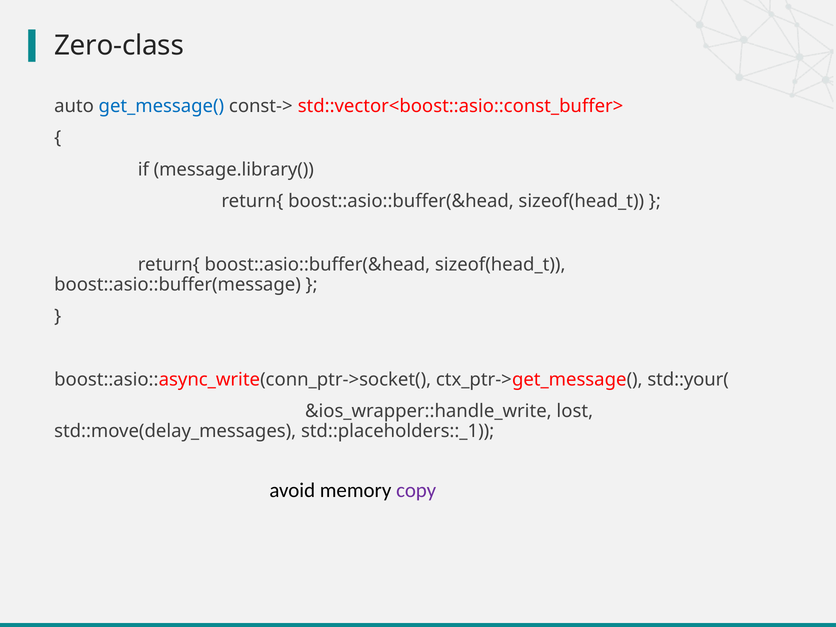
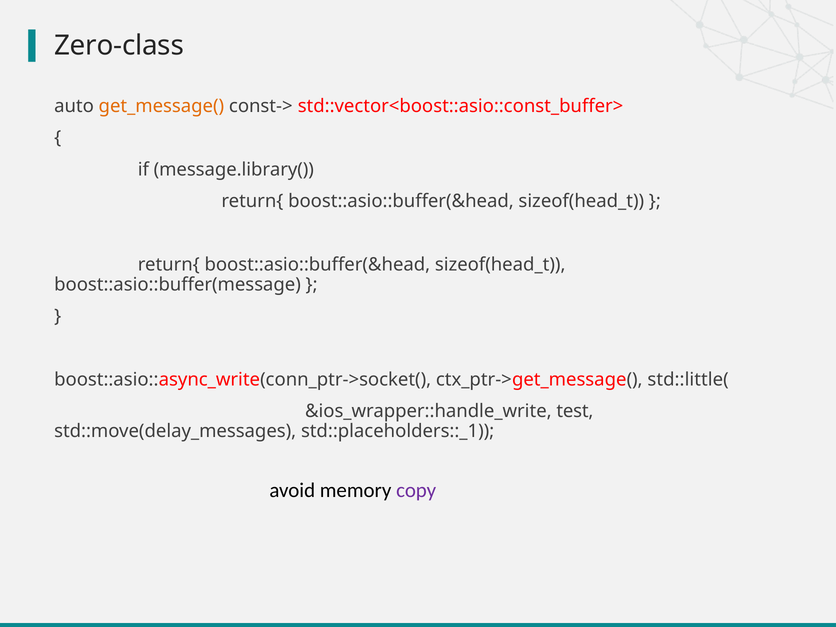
get_message( colour: blue -> orange
std::your(: std::your( -> std::little(
lost: lost -> test
